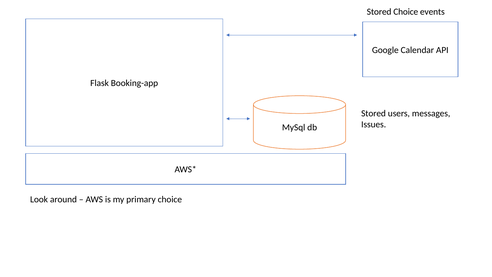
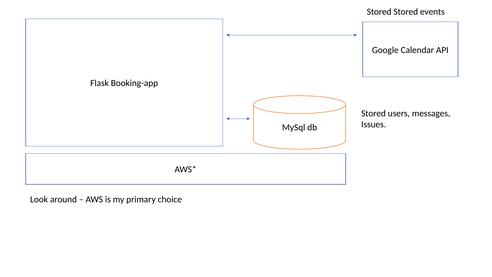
Stored Choice: Choice -> Stored
